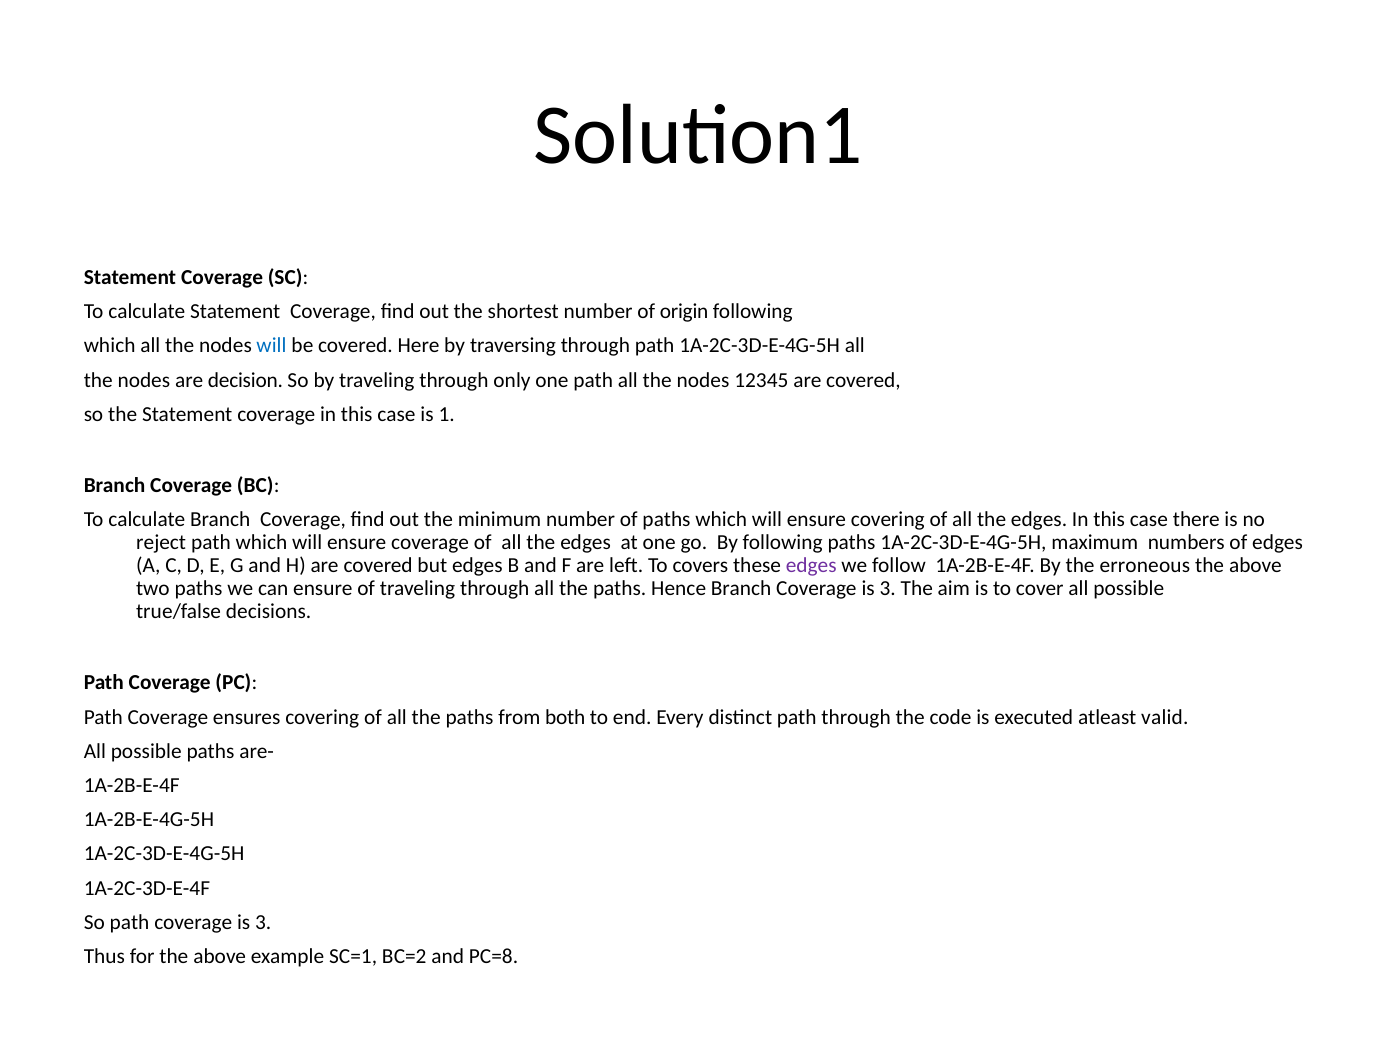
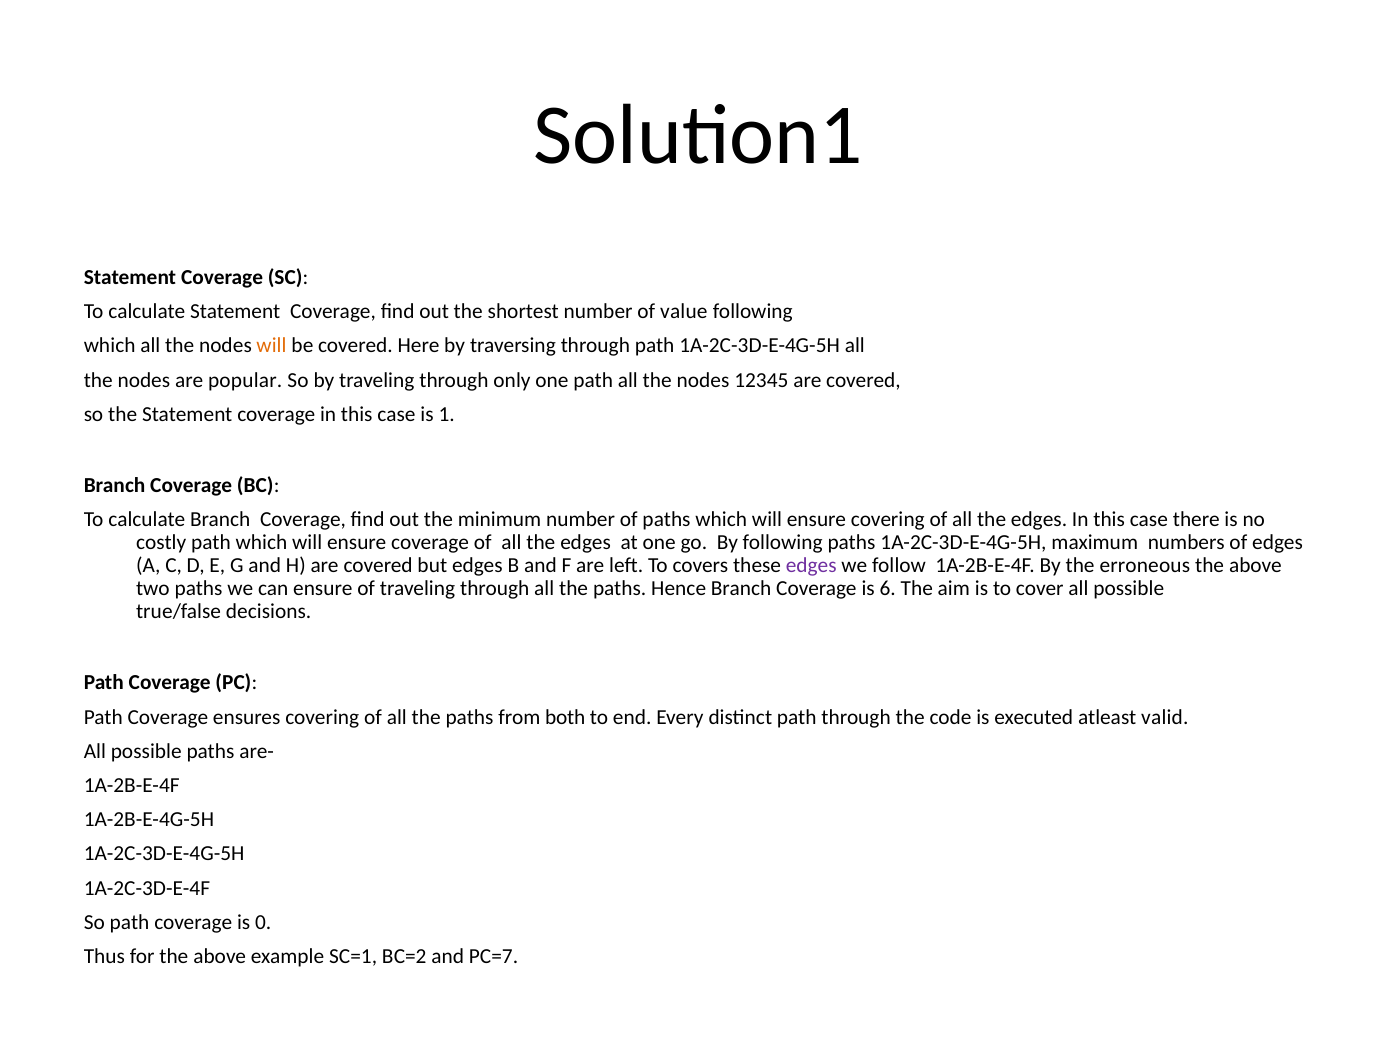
origin: origin -> value
will at (272, 346) colour: blue -> orange
decision: decision -> popular
reject: reject -> costly
Branch Coverage is 3: 3 -> 6
path coverage is 3: 3 -> 0
PC=8: PC=8 -> PC=7
